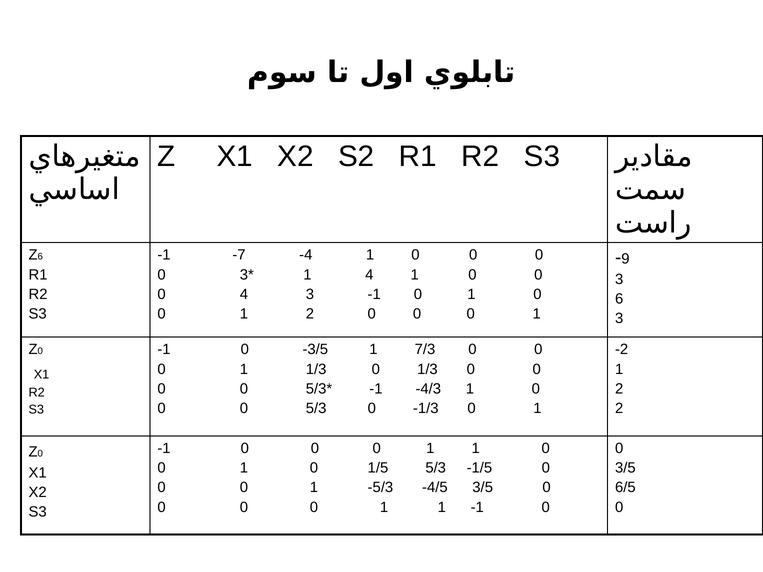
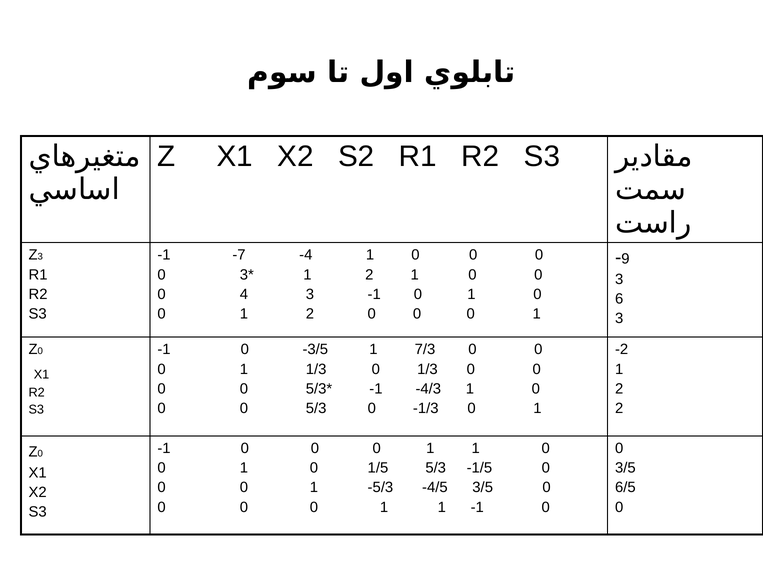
Z 6: 6 -> 3
4 at (369, 275): 4 -> 2
